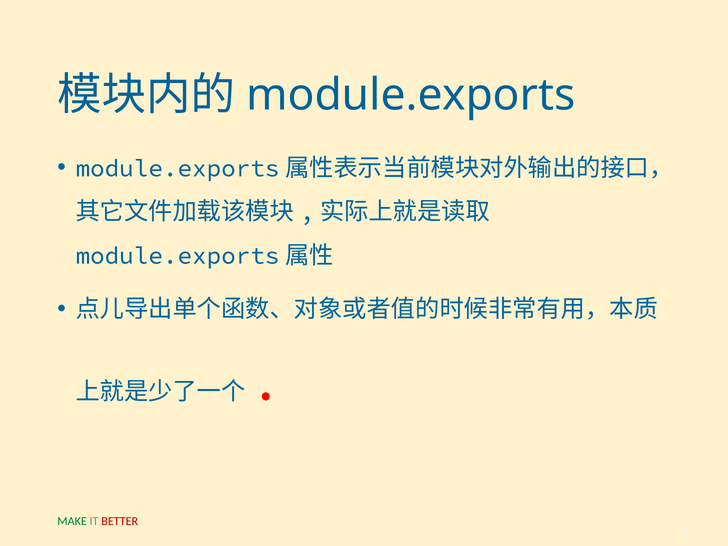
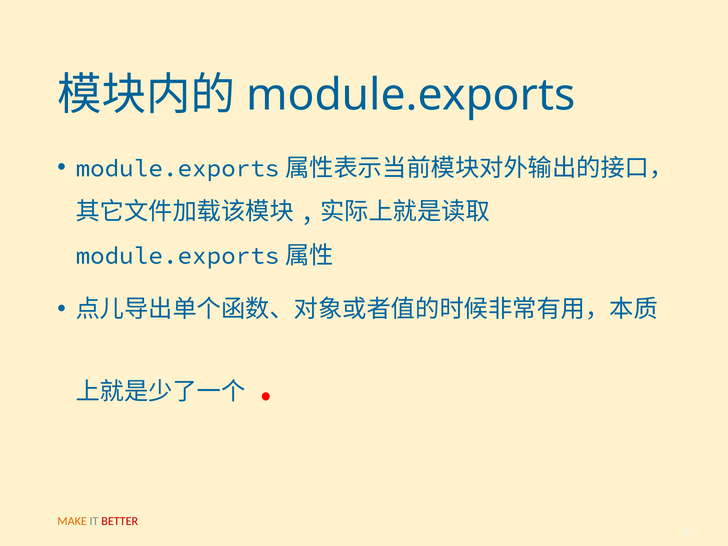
MAKE colour: green -> orange
